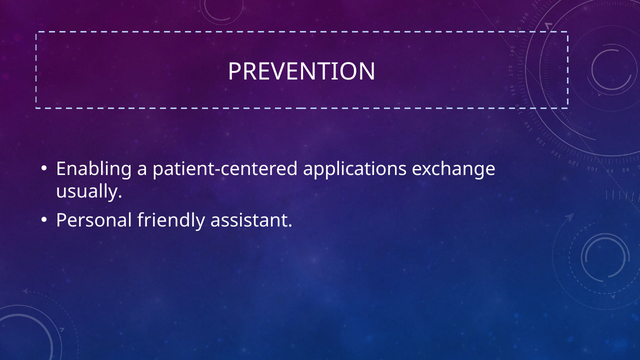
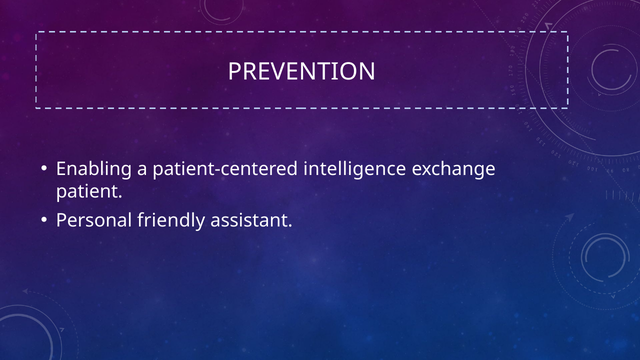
applications: applications -> intelligence
usually: usually -> patient
